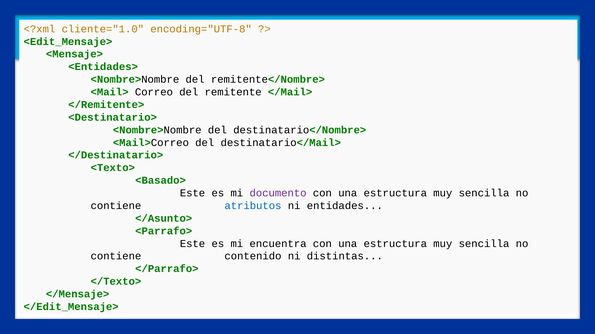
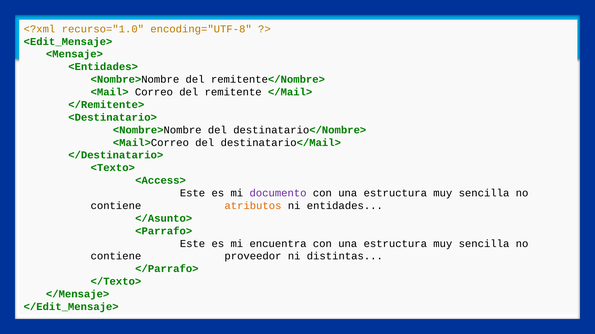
cliente="1.0: cliente="1.0 -> recurso="1.0
<Basado>: <Basado> -> <Access>
atributos colour: blue -> orange
contenido: contenido -> proveedor
